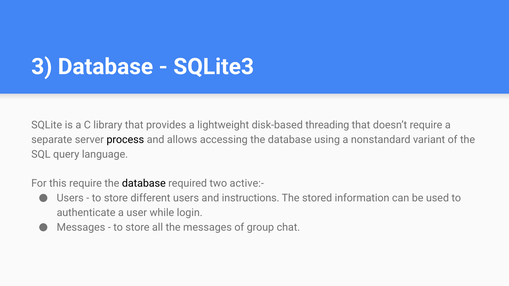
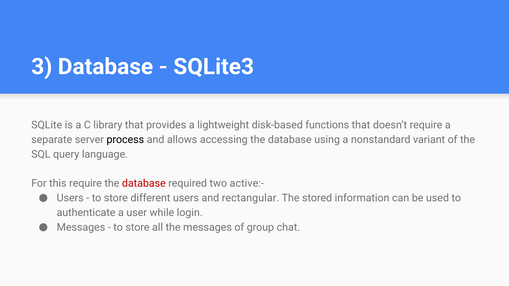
threading: threading -> functions
database at (144, 184) colour: black -> red
instructions: instructions -> rectangular
